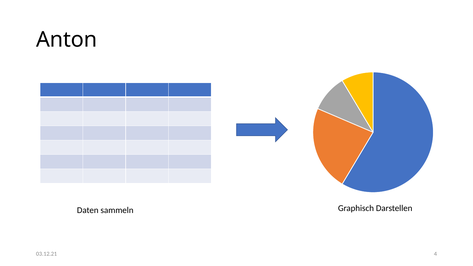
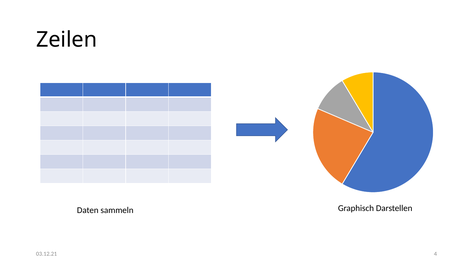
Anton: Anton -> Zeilen
